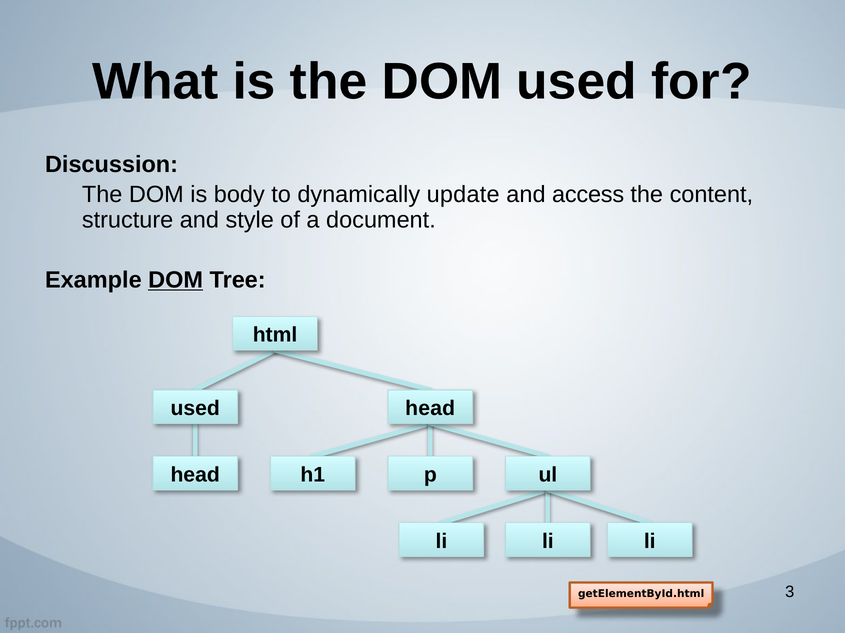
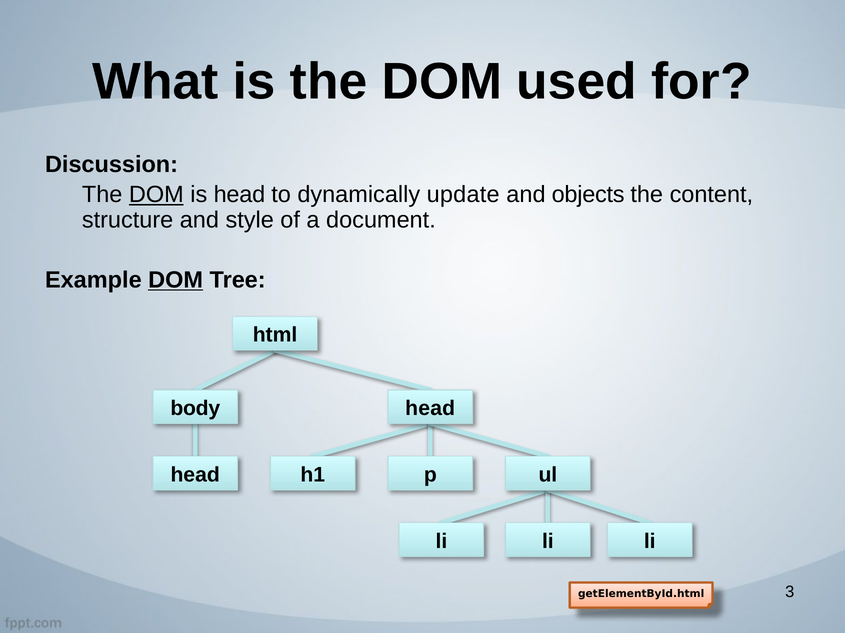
DOM at (156, 195) underline: none -> present
is body: body -> head
access: access -> objects
used at (195, 409): used -> body
